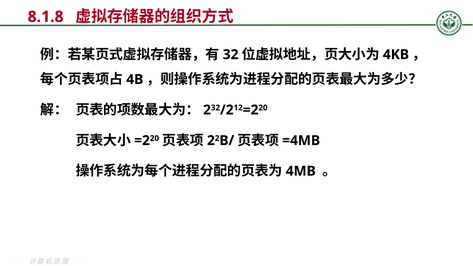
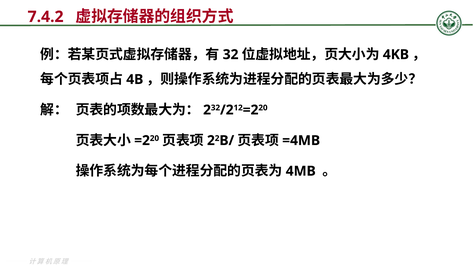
8.1.8: 8.1.8 -> 7.4.2
